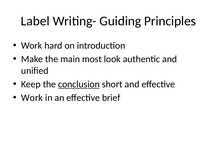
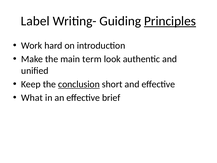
Principles underline: none -> present
most: most -> term
Work at (32, 98): Work -> What
